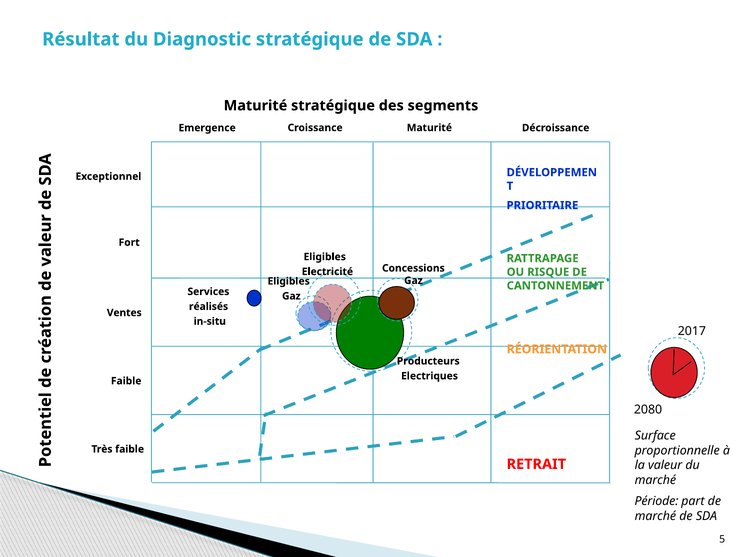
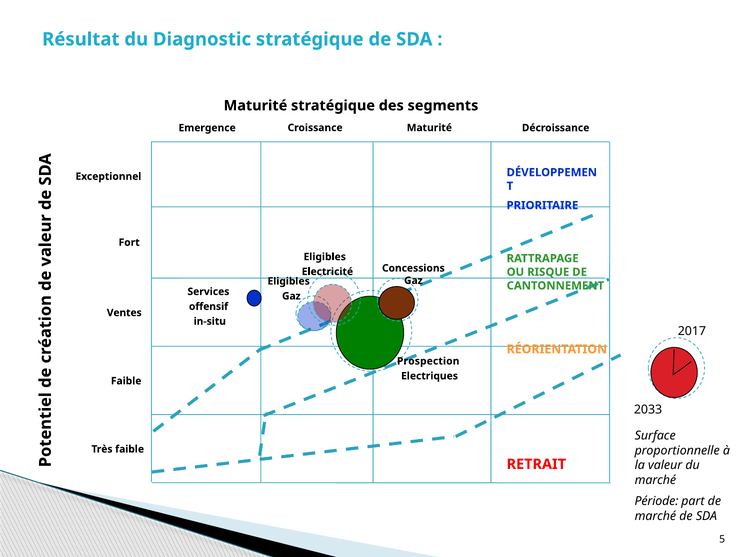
réalisés: réalisés -> offensif
Producteurs: Producteurs -> Prospection
2080: 2080 -> 2033
